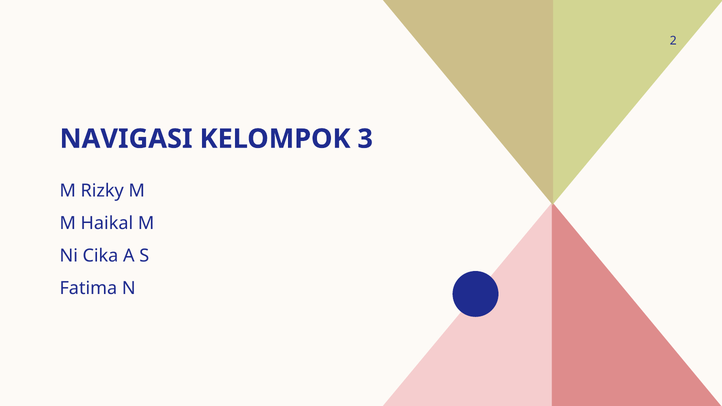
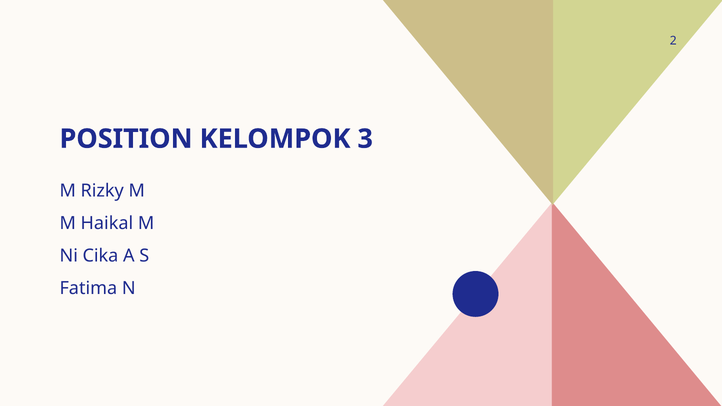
NAVIGASI: NAVIGASI -> POSITION
